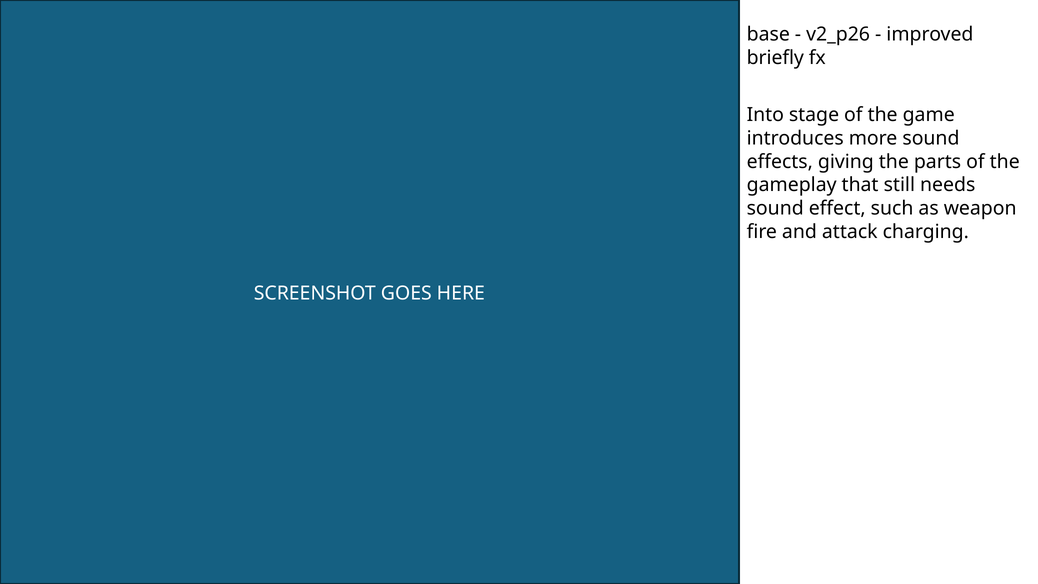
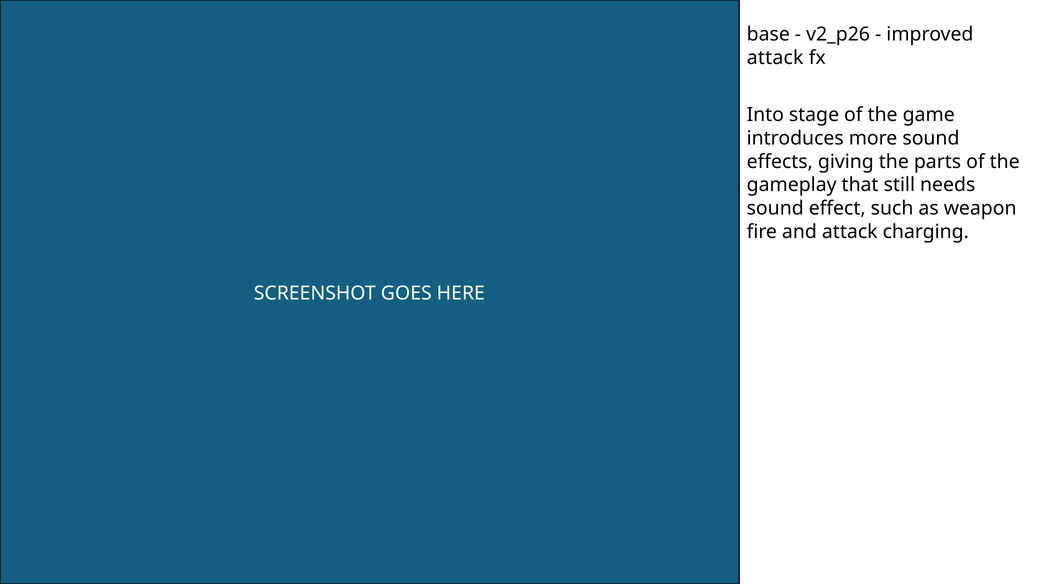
briefly at (775, 58): briefly -> attack
